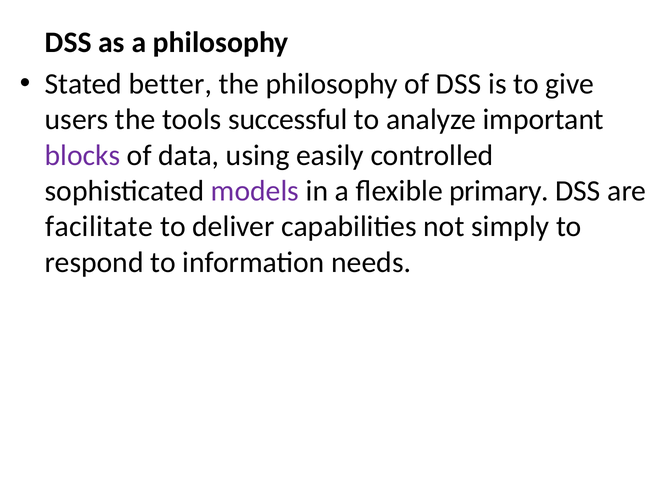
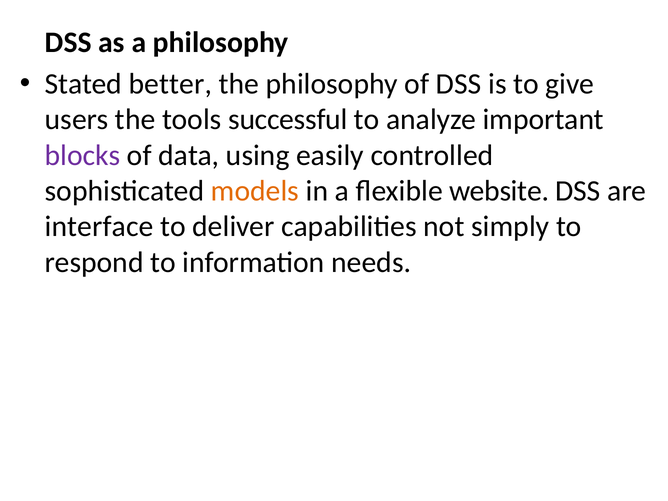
models colour: purple -> orange
primary: primary -> website
facilitate: facilitate -> interface
